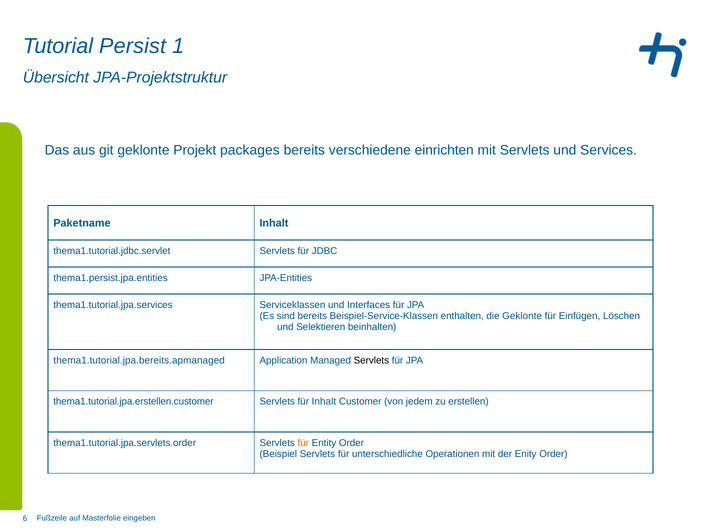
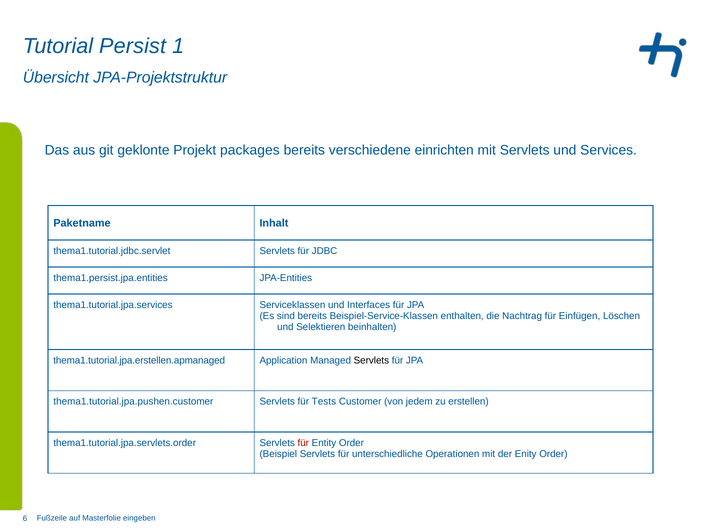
die Geklonte: Geklonte -> Nachtrag
thema1.tutorial.jpa.bereits.apmanaged: thema1.tutorial.jpa.bereits.apmanaged -> thema1.tutorial.jpa.erstellen.apmanaged
thema1.tutorial.jpa.erstellen.customer: thema1.tutorial.jpa.erstellen.customer -> thema1.tutorial.jpa.pushen.customer
für Inhalt: Inhalt -> Tests
für at (303, 443) colour: orange -> red
